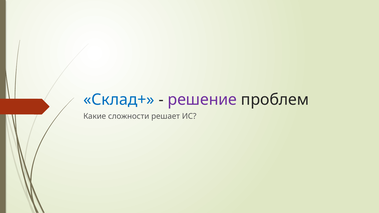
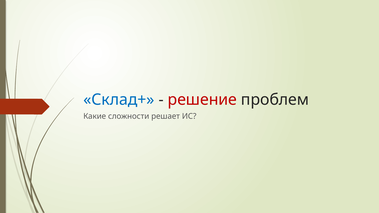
решение colour: purple -> red
